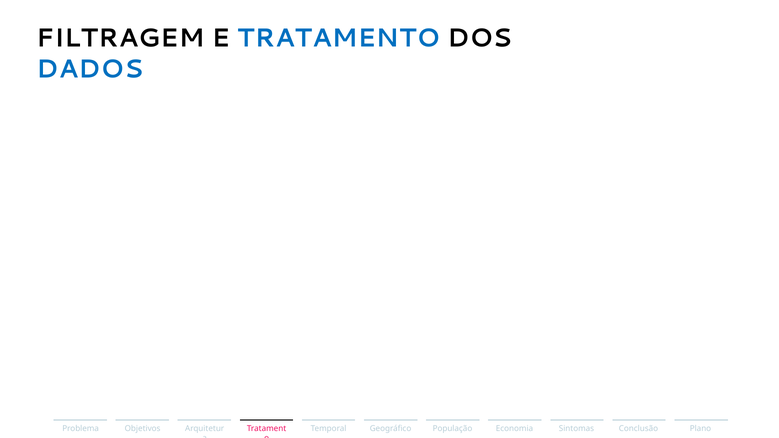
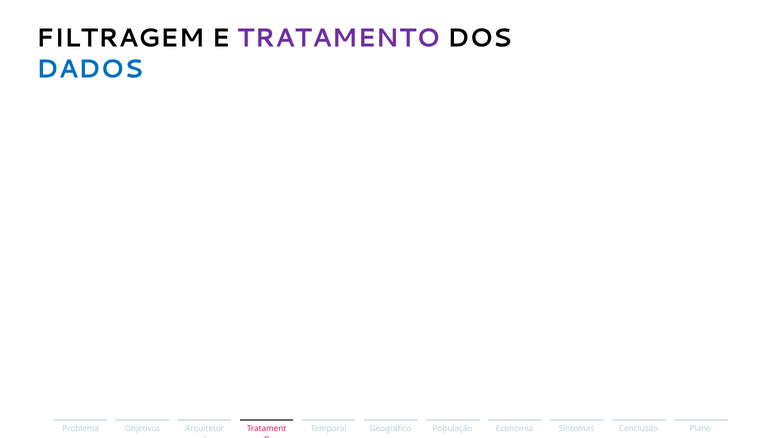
TRATAMENTO colour: blue -> purple
